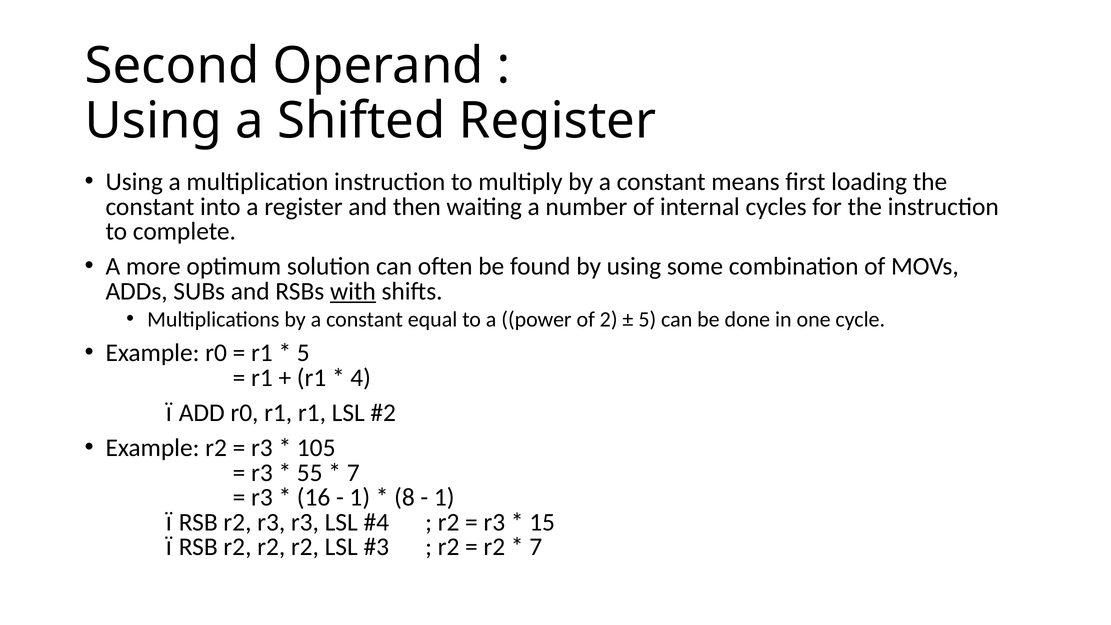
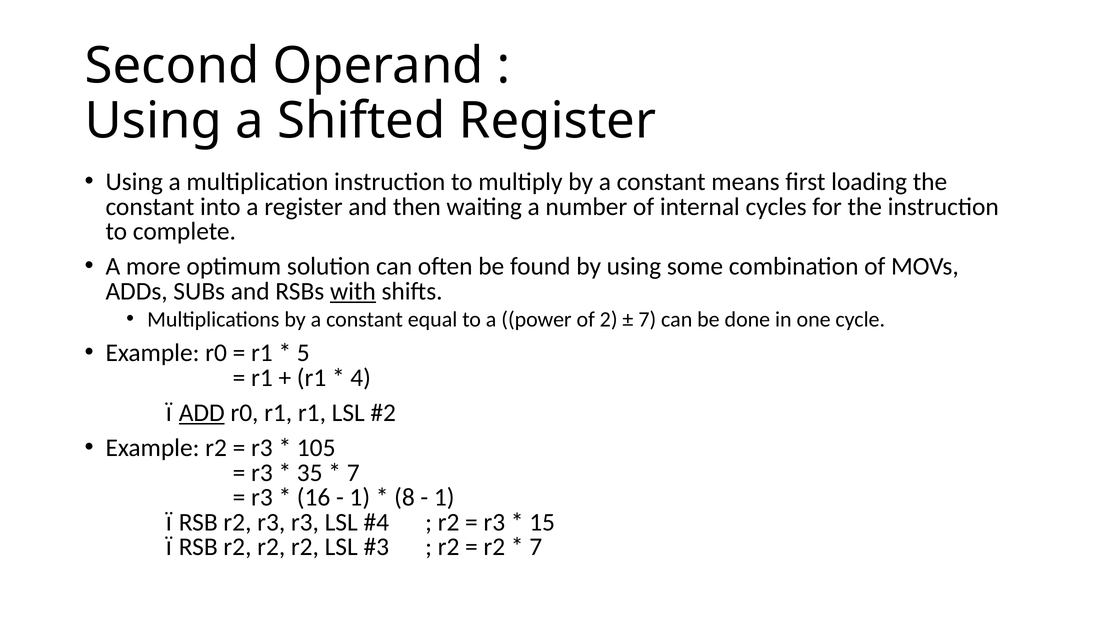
5 at (647, 320): 5 -> 7
ADD underline: none -> present
55: 55 -> 35
